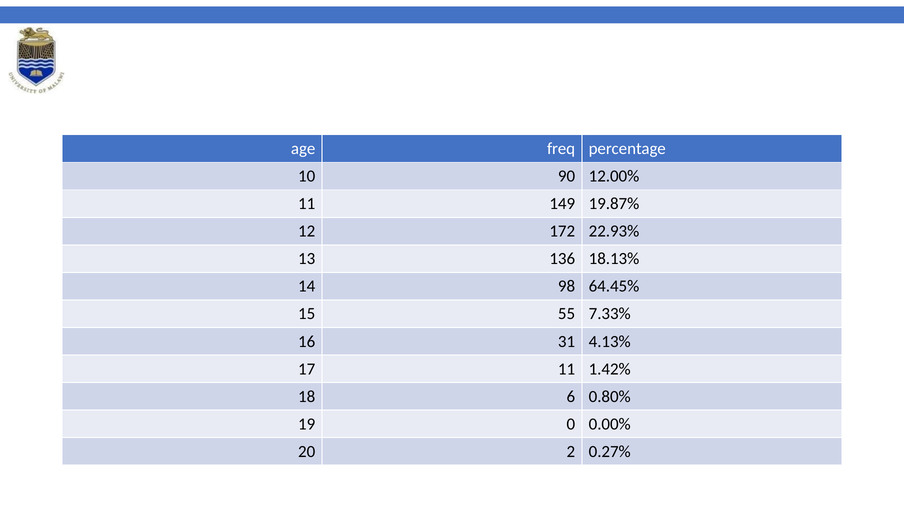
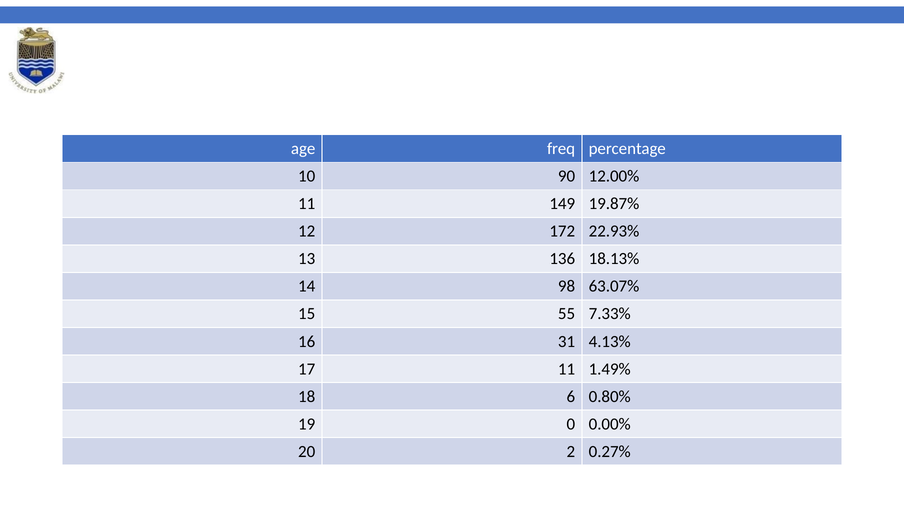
64.45%: 64.45% -> 63.07%
1.42%: 1.42% -> 1.49%
